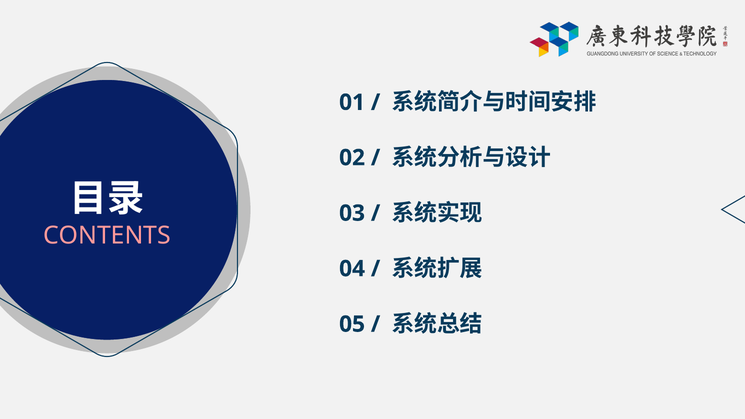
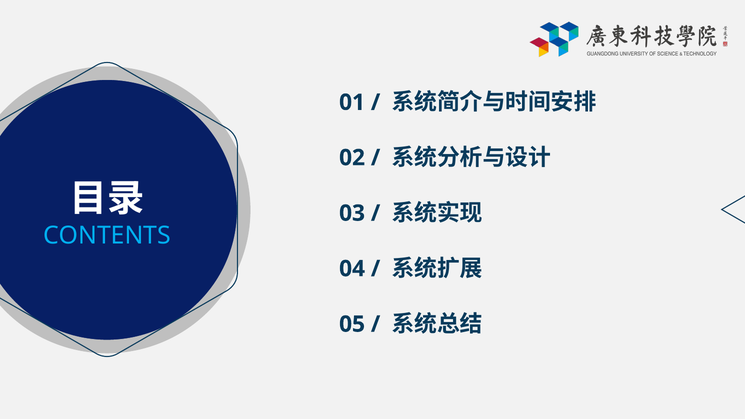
CONTENTS colour: pink -> light blue
